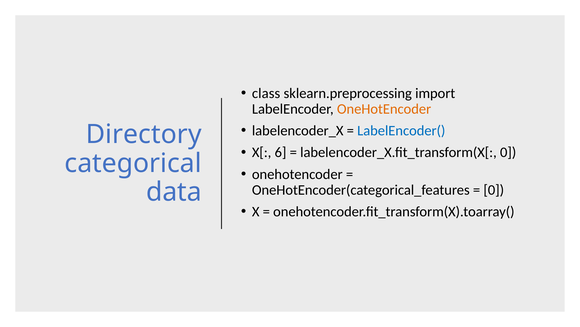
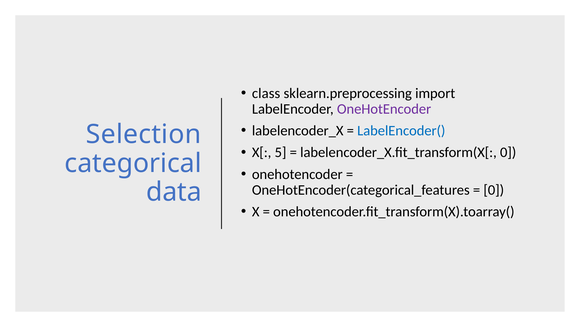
OneHotEncoder at (384, 109) colour: orange -> purple
Directory: Directory -> Selection
6: 6 -> 5
